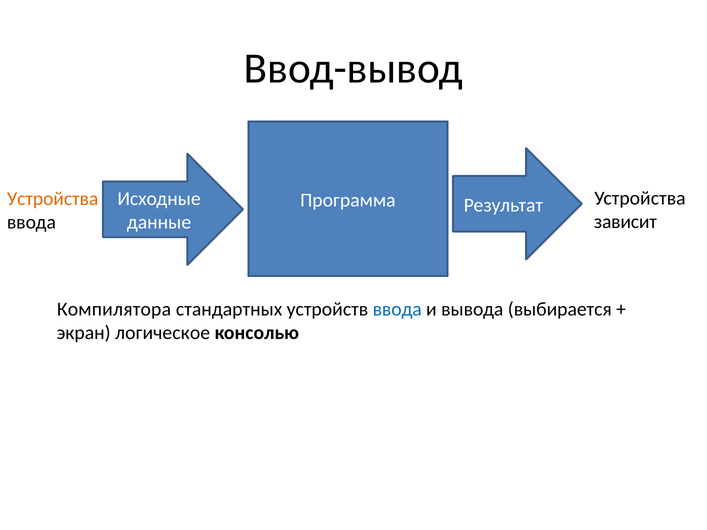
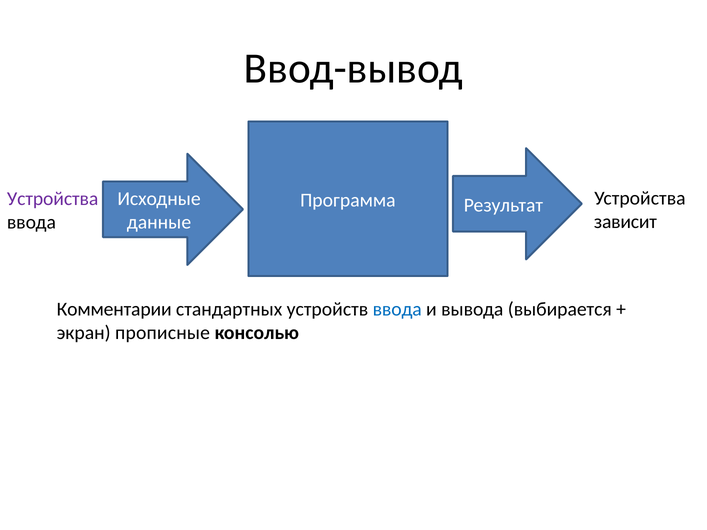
Устройства at (53, 199) colour: orange -> purple
Компилятора: Компилятора -> Комментарии
логическое: логическое -> прописные
